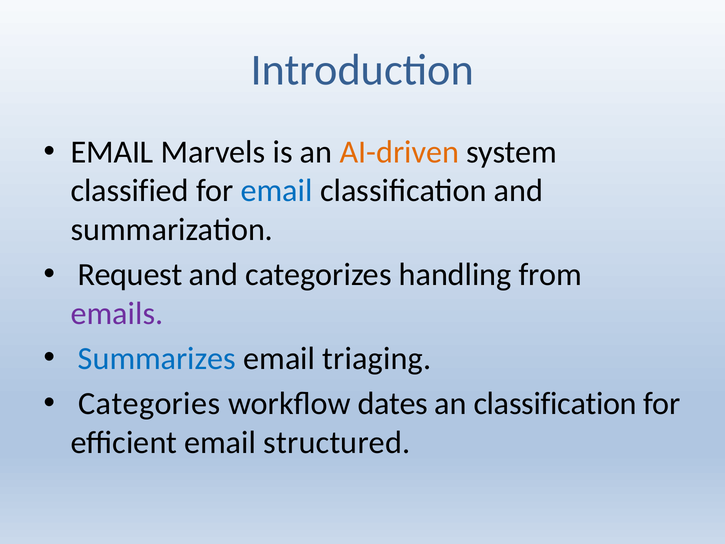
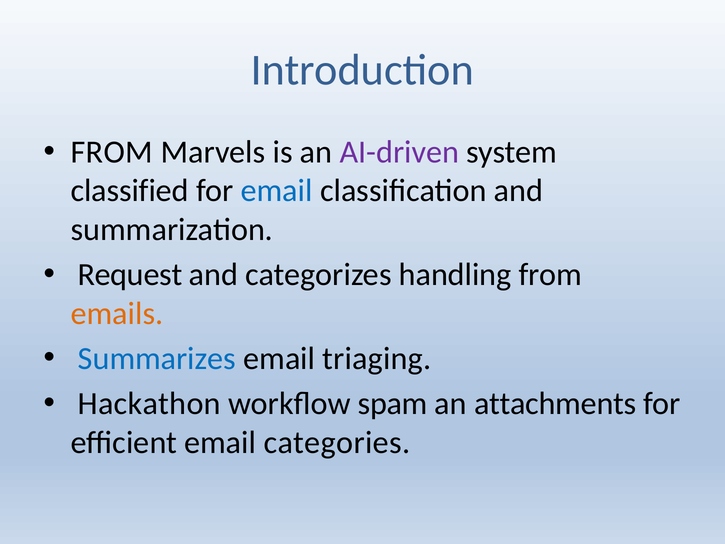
EMAIL at (112, 152): EMAIL -> FROM
AI-driven colour: orange -> purple
emails colour: purple -> orange
Categories: Categories -> Hackathon
dates: dates -> spam
an classification: classification -> attachments
structured: structured -> categories
